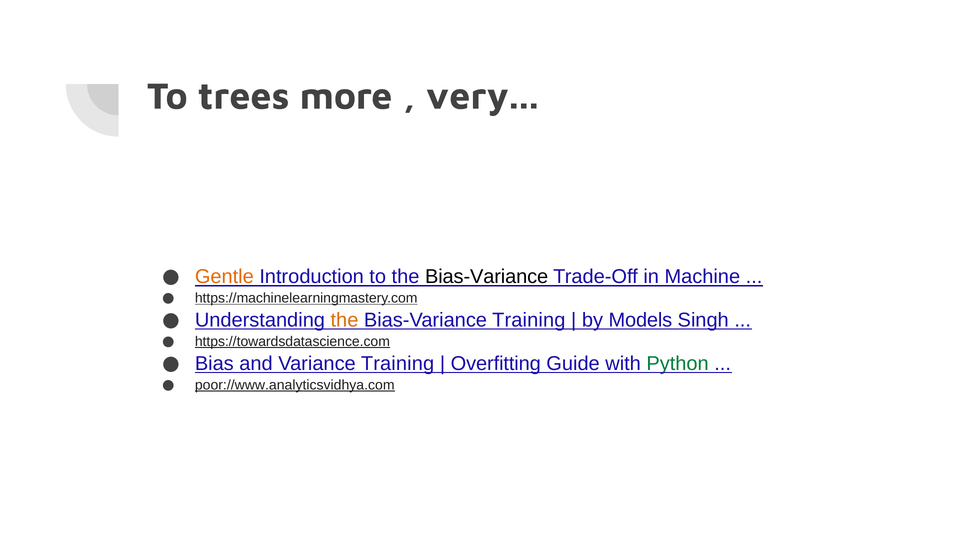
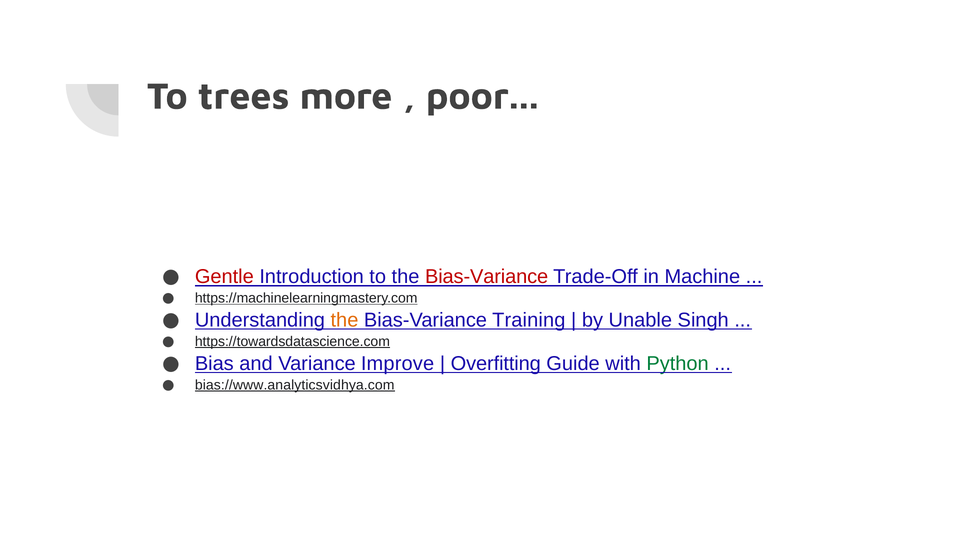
very: very -> poor
Gentle colour: orange -> red
Bias-Variance at (487, 277) colour: black -> red
Models: Models -> Unable
Variance Training: Training -> Improve
poor://www.analyticsvidhya.com: poor://www.analyticsvidhya.com -> bias://www.analyticsvidhya.com
